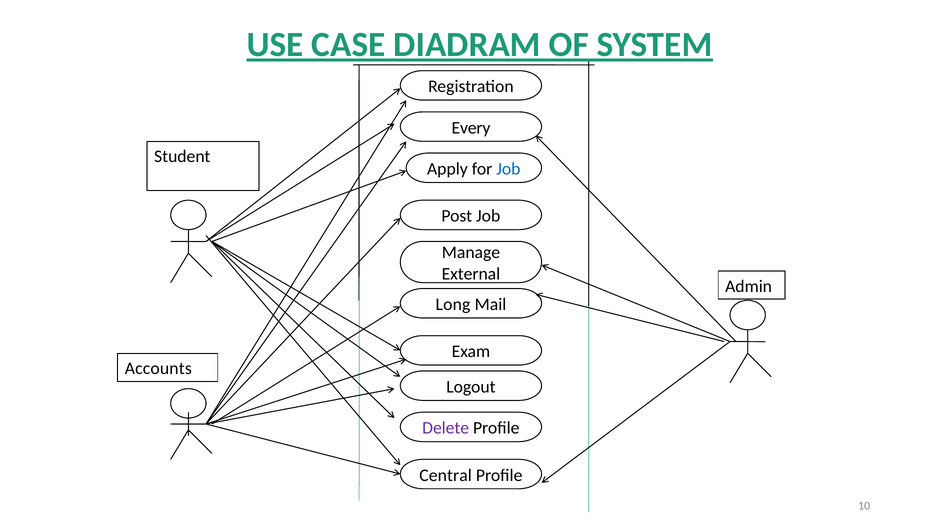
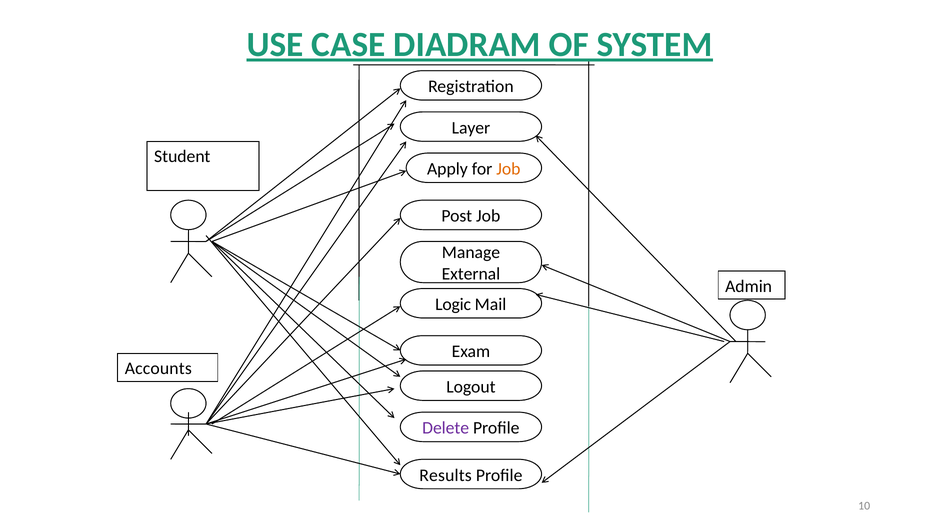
Every: Every -> Layer
Job at (508, 169) colour: blue -> orange
Long: Long -> Logic
Central: Central -> Results
